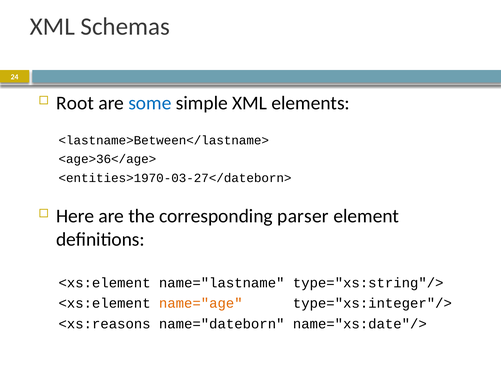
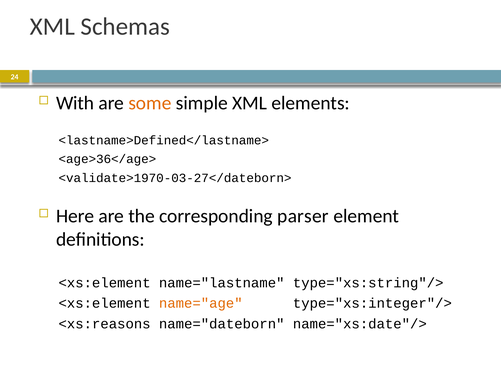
Root: Root -> With
some colour: blue -> orange
<lastname>Between</lastname>: <lastname>Between</lastname> -> <lastname>Defined</lastname>
<entities>1970-03-27</dateborn>: <entities>1970-03-27</dateborn> -> <validate>1970-03-27</dateborn>
